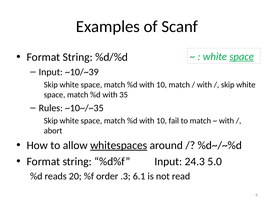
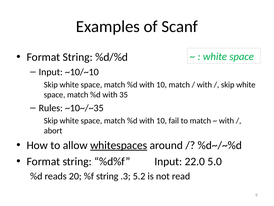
space at (242, 56) underline: present -> none
~10/~39: ~10/~39 -> ~10/~10
24.3: 24.3 -> 22.0
%f order: order -> string
6.1: 6.1 -> 5.2
